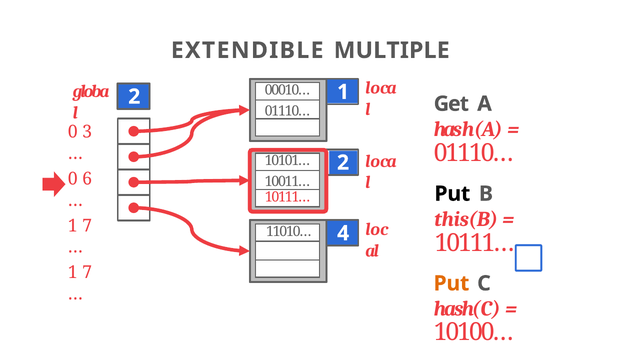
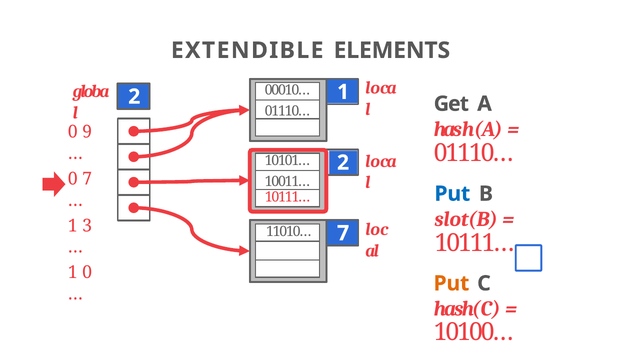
MULTIPLE: MULTIPLE -> ELEMENTS
3: 3 -> 9
0 6: 6 -> 7
Put at (452, 194) colour: black -> blue
this(B: this(B -> slot(B
7 at (87, 226): 7 -> 3
11010… 4: 4 -> 7
7 at (87, 272): 7 -> 0
